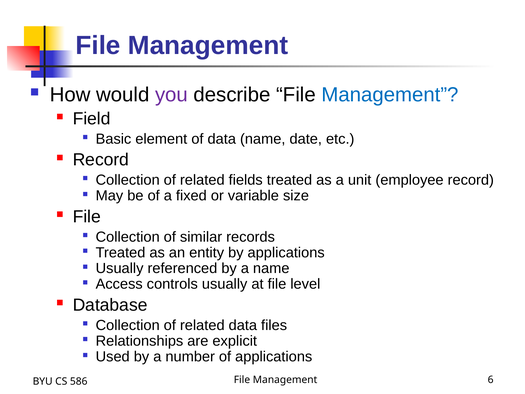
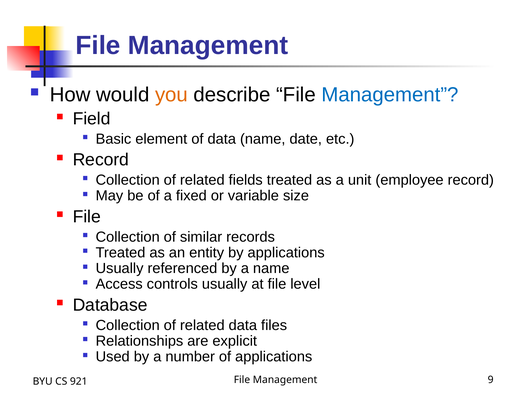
you colour: purple -> orange
6: 6 -> 9
586: 586 -> 921
